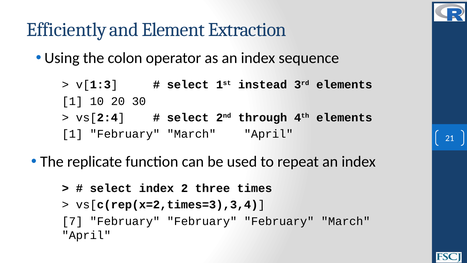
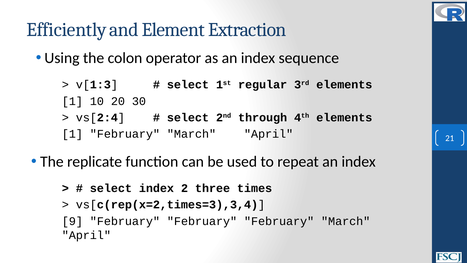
instead: instead -> regular
7: 7 -> 9
